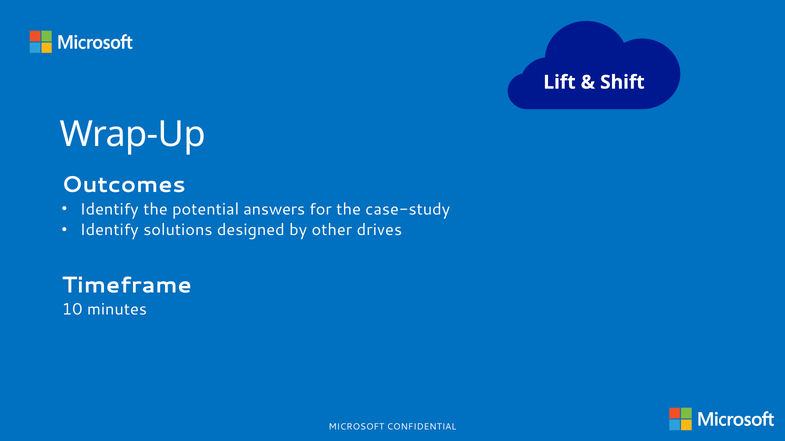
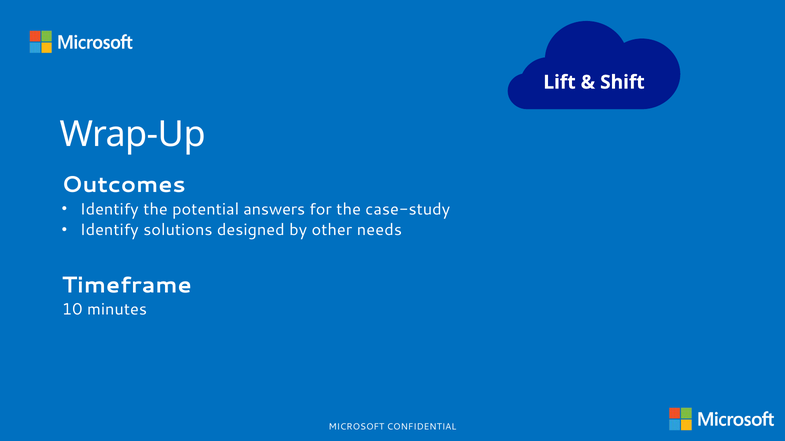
drives: drives -> needs
